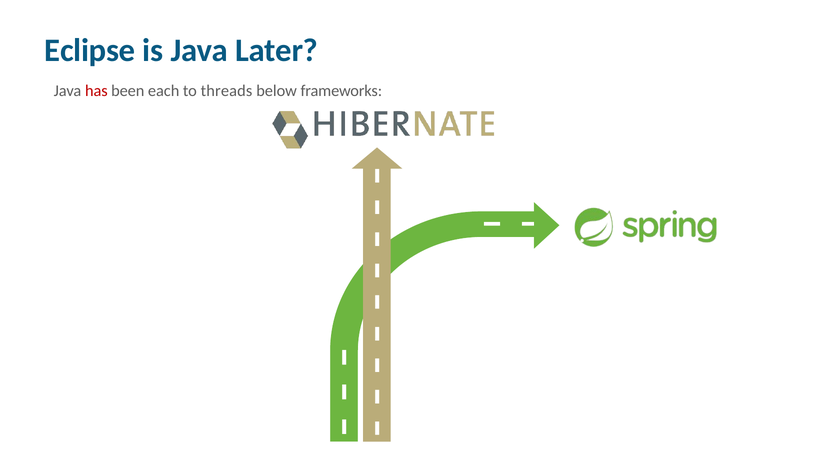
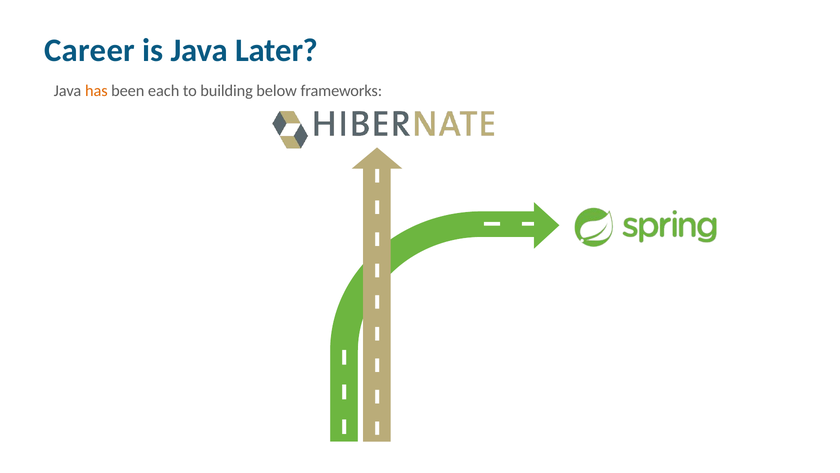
Eclipse: Eclipse -> Career
has colour: red -> orange
threads: threads -> building
